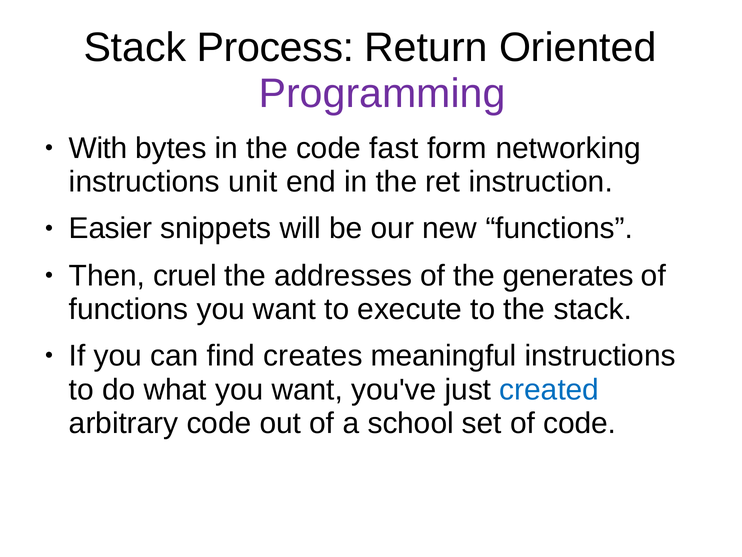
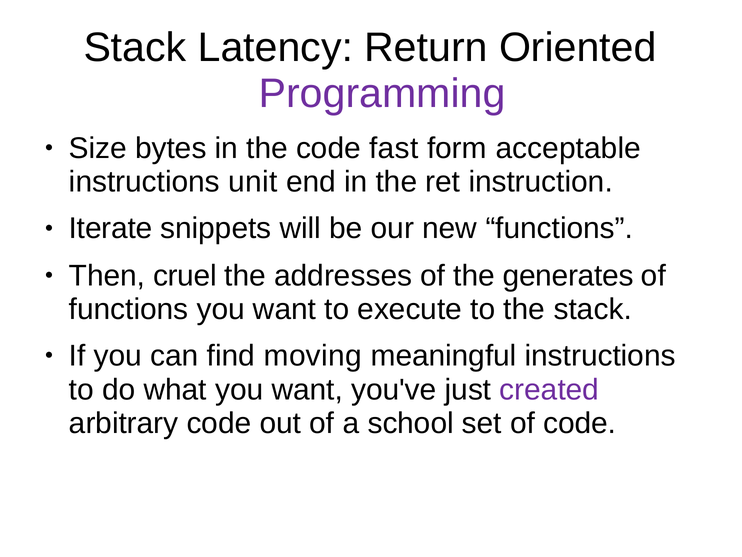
Process: Process -> Latency
With: With -> Size
networking: networking -> acceptable
Easier: Easier -> Iterate
creates: creates -> moving
created colour: blue -> purple
